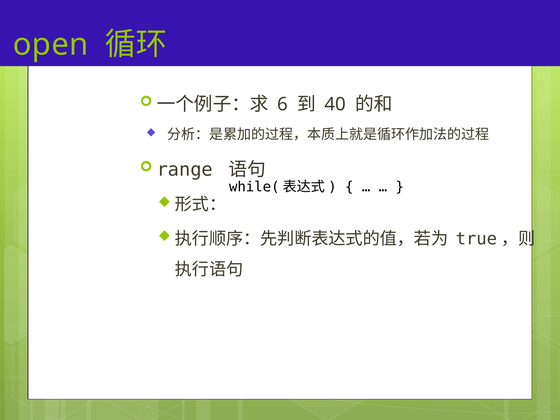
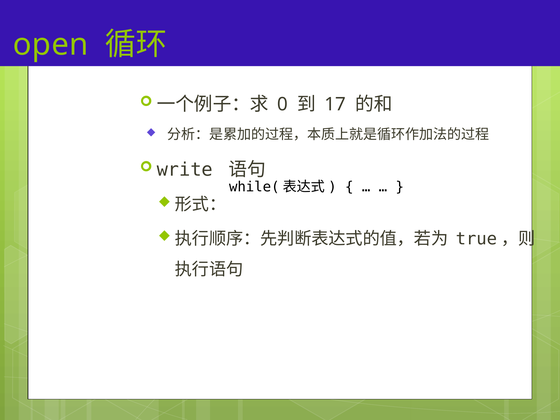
6: 6 -> 0
40: 40 -> 17
range: range -> write
